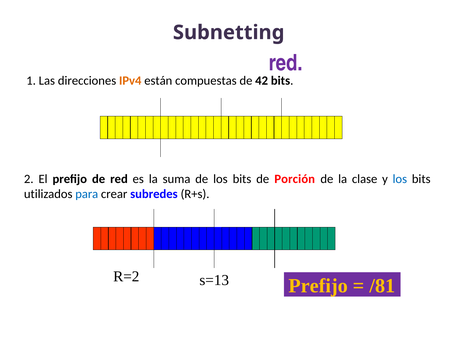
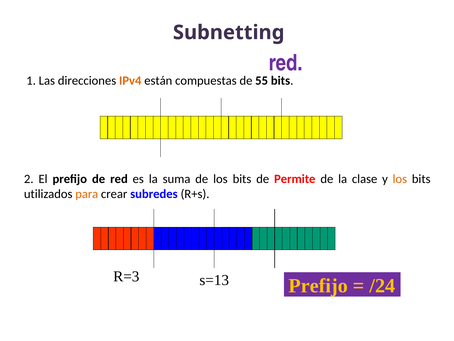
42: 42 -> 55
Porción: Porción -> Permite
los at (400, 179) colour: blue -> orange
para at (87, 194) colour: blue -> orange
R=2: R=2 -> R=3
/81: /81 -> /24
